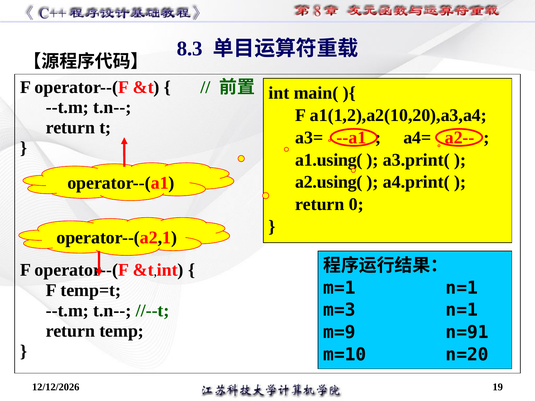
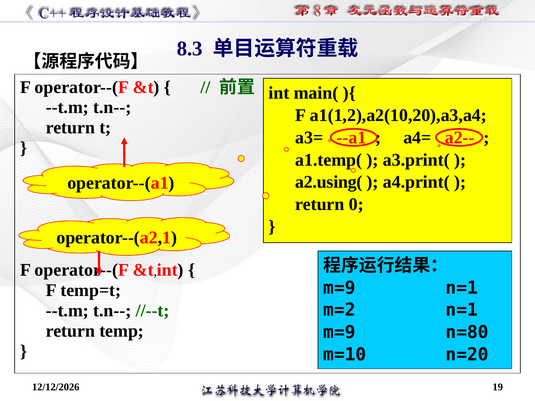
a1.using(: a1.using( -> a1.temp(
m=1 at (339, 288): m=1 -> m=9
m=3: m=3 -> m=2
n=91: n=91 -> n=80
